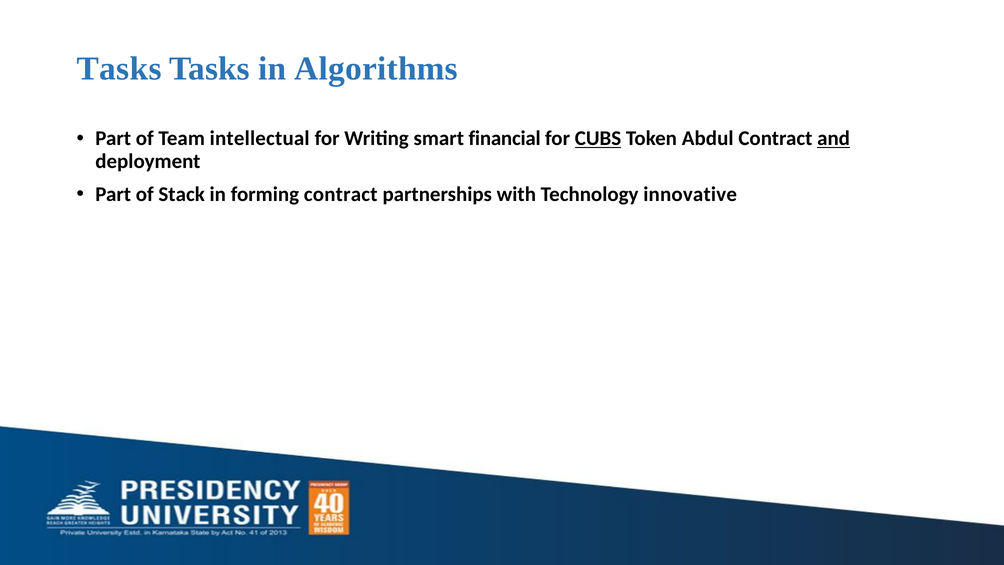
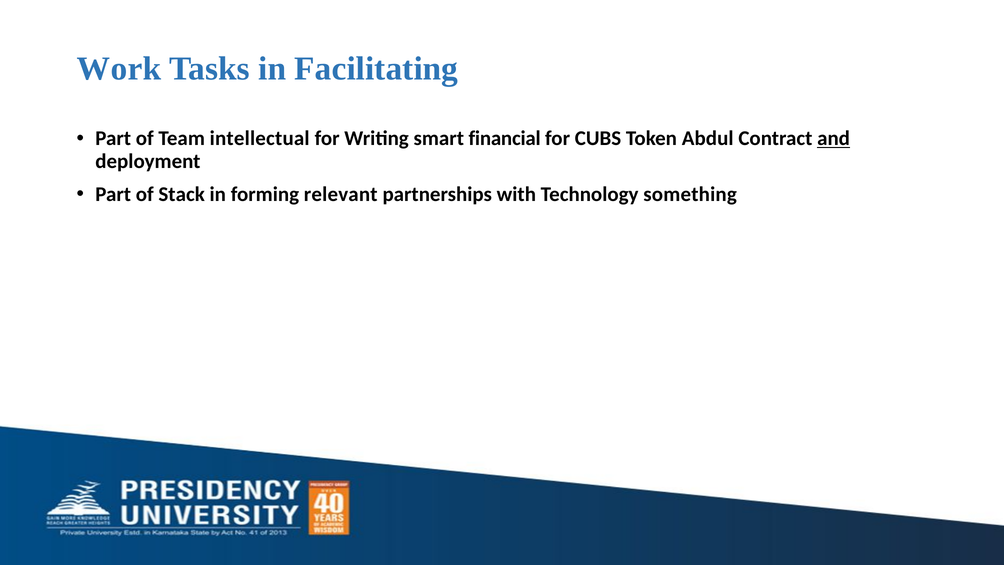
Tasks at (119, 69): Tasks -> Work
Algorithms: Algorithms -> Facilitating
CUBS underline: present -> none
forming contract: contract -> relevant
innovative: innovative -> something
